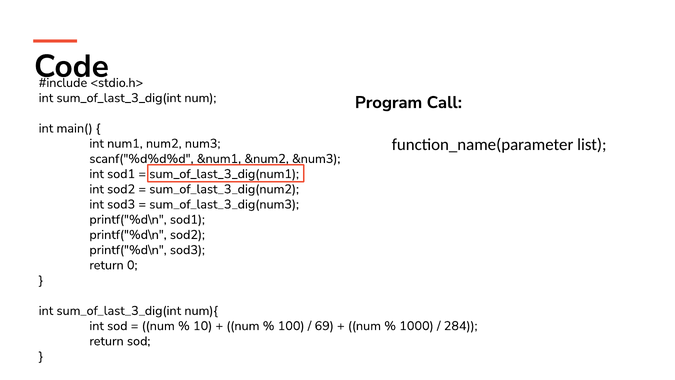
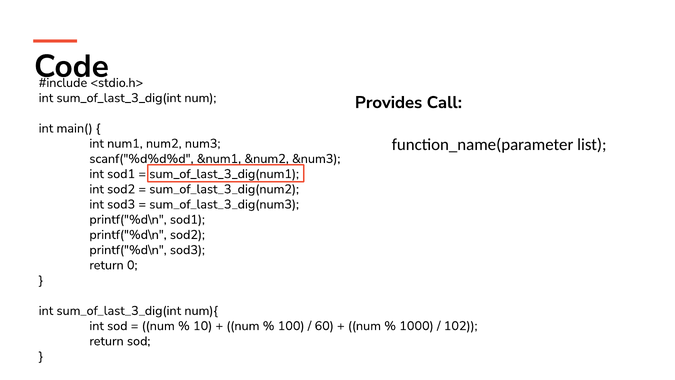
Program: Program -> Provides
69: 69 -> 60
284: 284 -> 102
